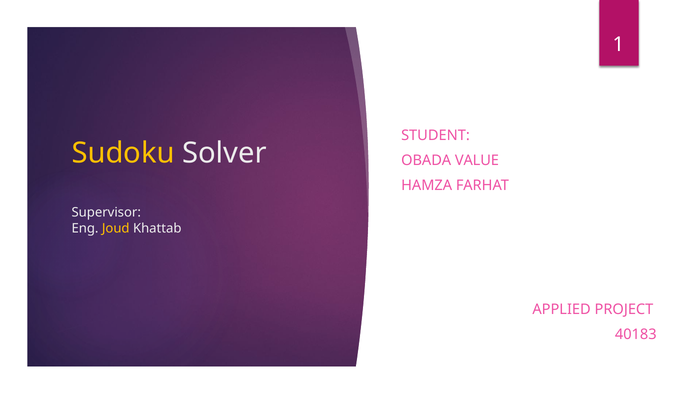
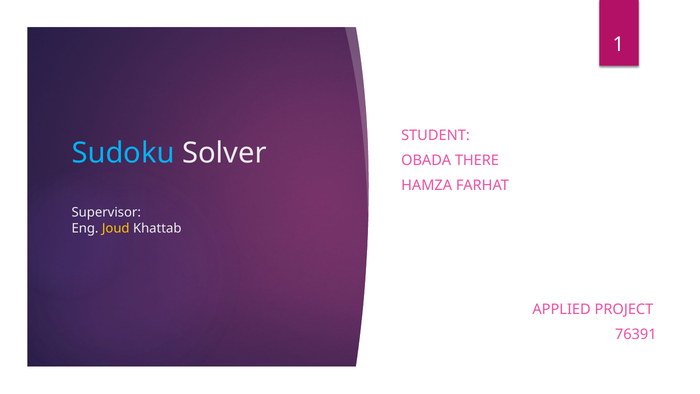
Sudoku colour: yellow -> light blue
VALUE: VALUE -> THERE
40183: 40183 -> 76391
